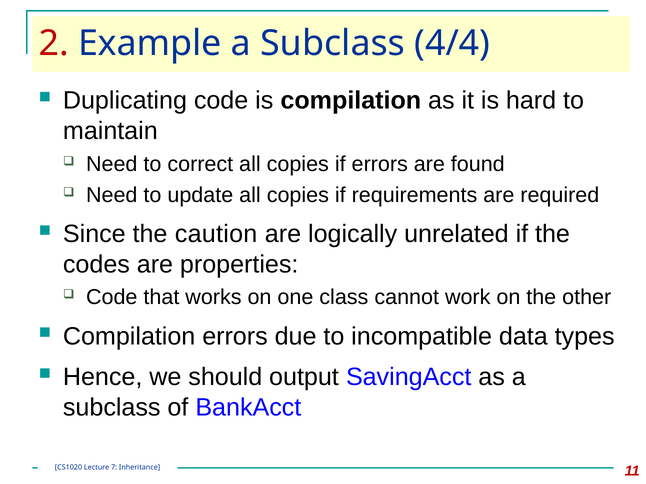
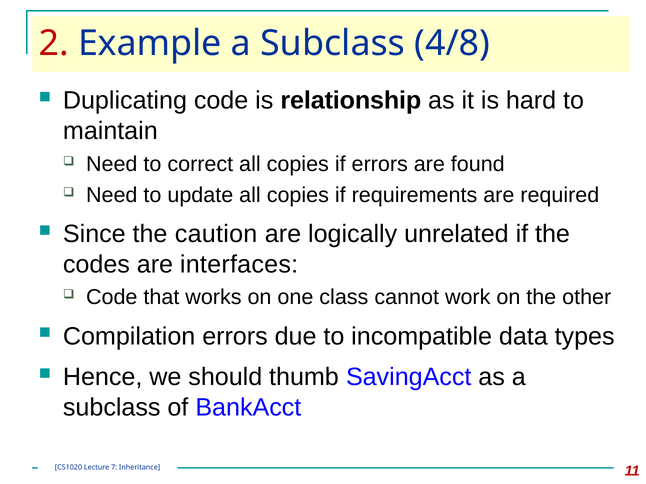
4/4: 4/4 -> 4/8
is compilation: compilation -> relationship
properties: properties -> interfaces
output: output -> thumb
